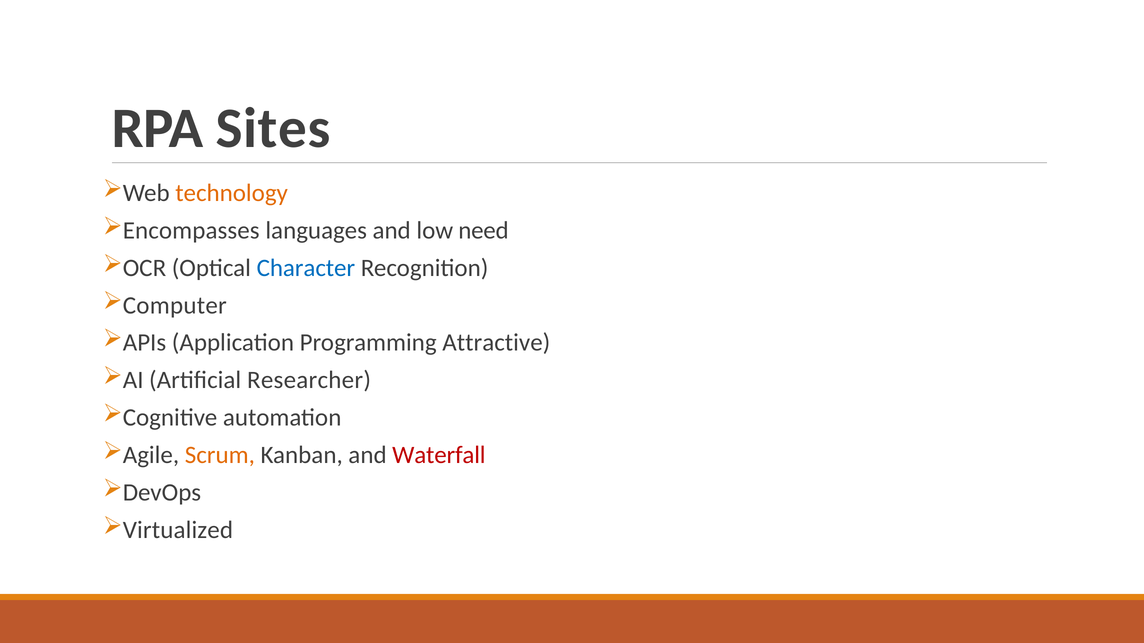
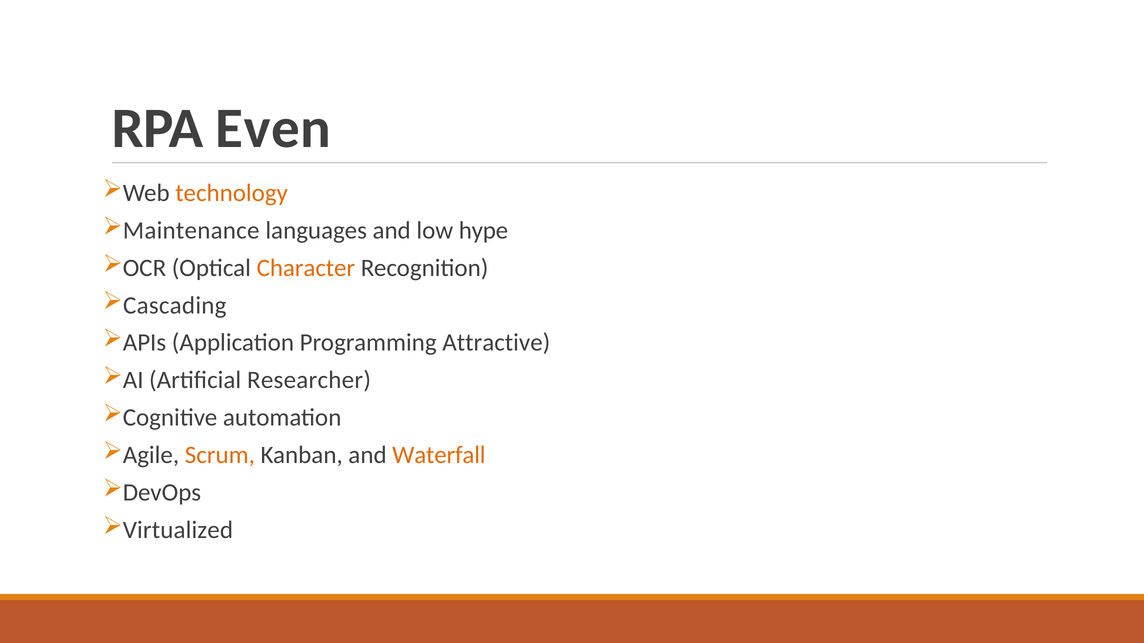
Sites: Sites -> Even
Encompasses: Encompasses -> Maintenance
need: need -> hype
Character colour: blue -> orange
Computer: Computer -> Cascading
Waterfall colour: red -> orange
